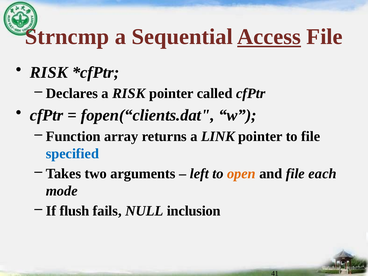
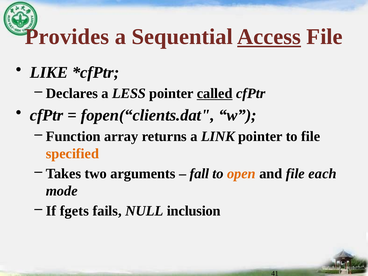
Strncmp: Strncmp -> Provides
RISK at (49, 72): RISK -> LIKE
a RISK: RISK -> LESS
called underline: none -> present
specified colour: blue -> orange
left: left -> fall
flush: flush -> fgets
